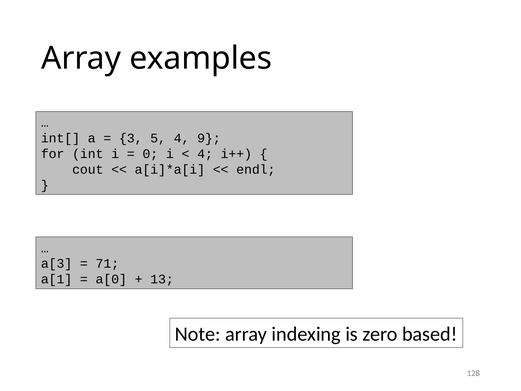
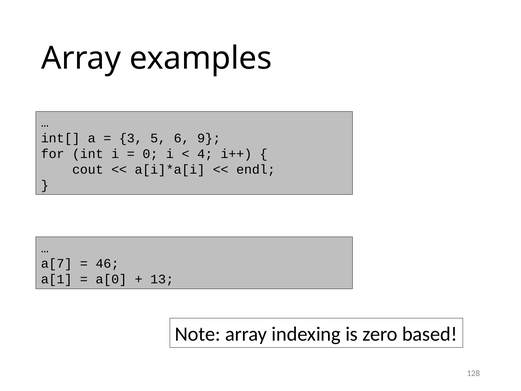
5 4: 4 -> 6
a[3: a[3 -> a[7
71: 71 -> 46
